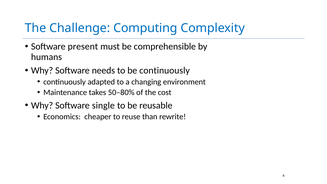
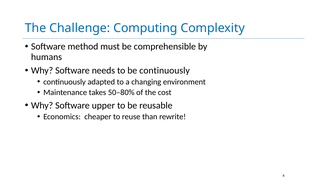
present: present -> method
single: single -> upper
